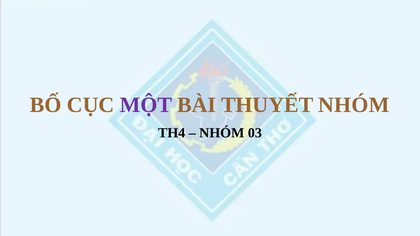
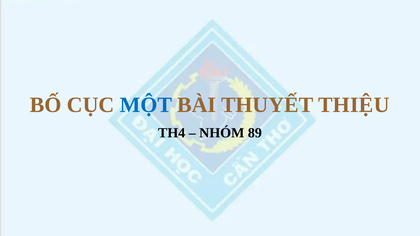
MỘT colour: purple -> blue
THUYẾT NHÓM: NHÓM -> THIỆU
03: 03 -> 89
